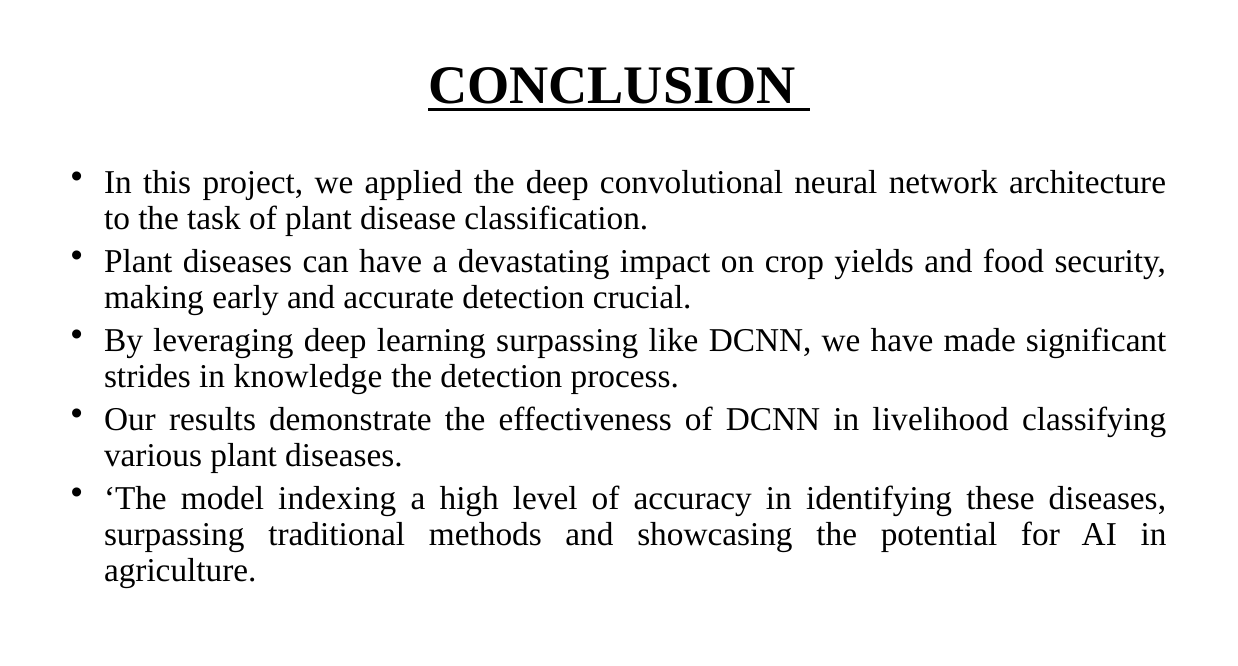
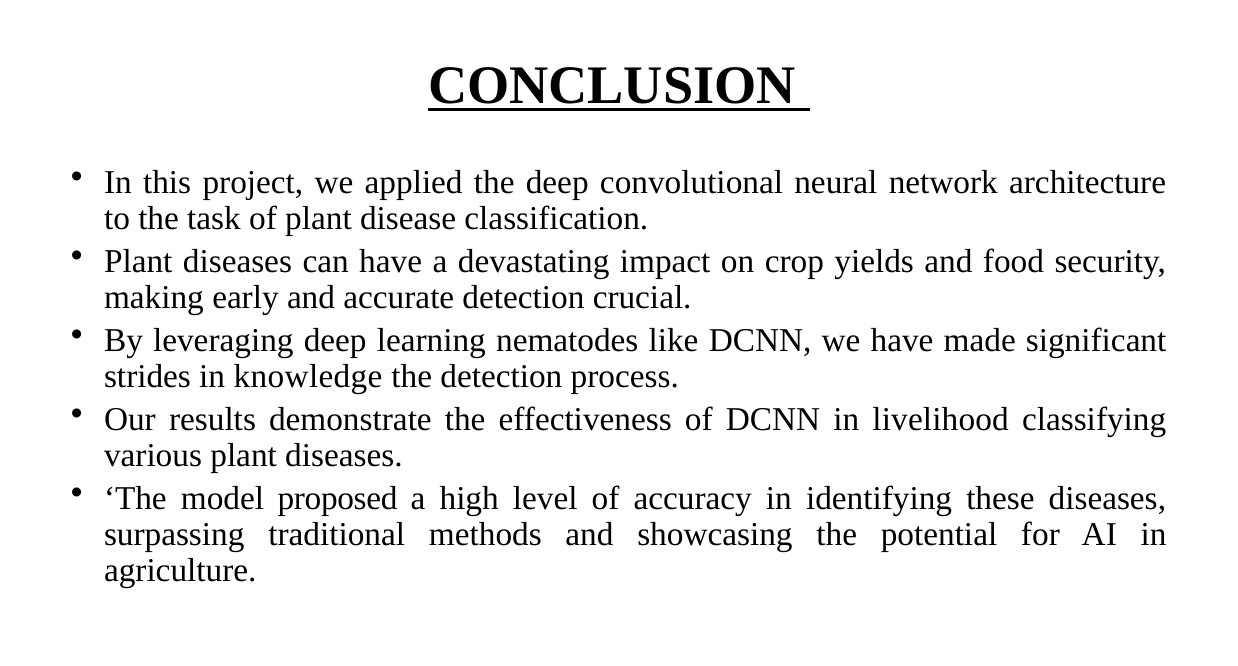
learning surpassing: surpassing -> nematodes
indexing: indexing -> proposed
